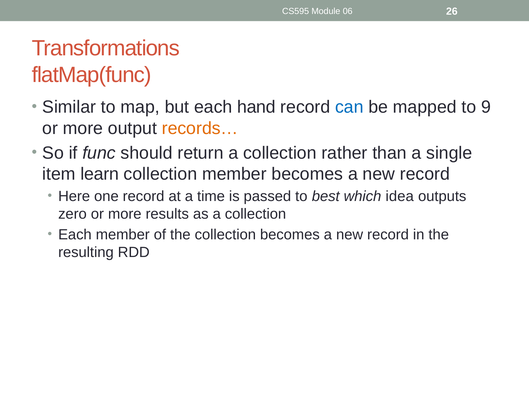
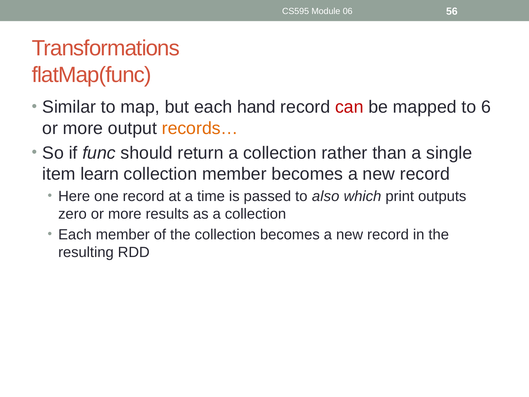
26: 26 -> 56
can colour: blue -> red
9: 9 -> 6
best: best -> also
idea: idea -> print
